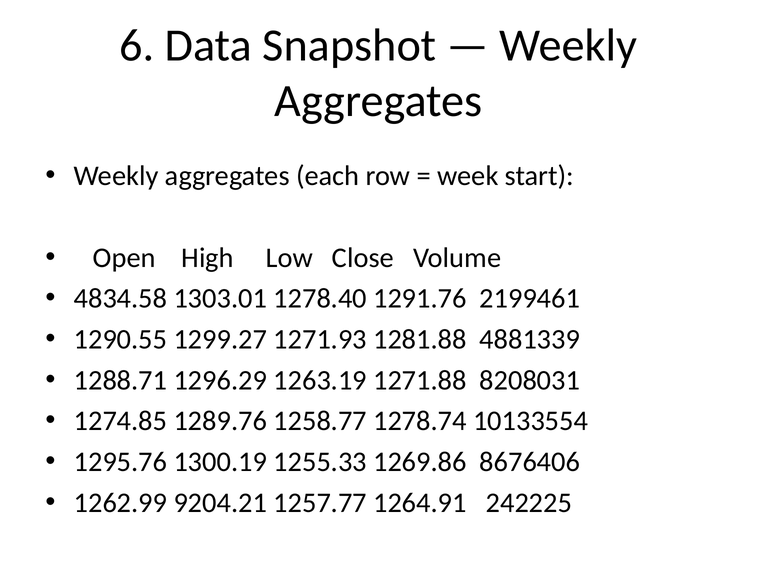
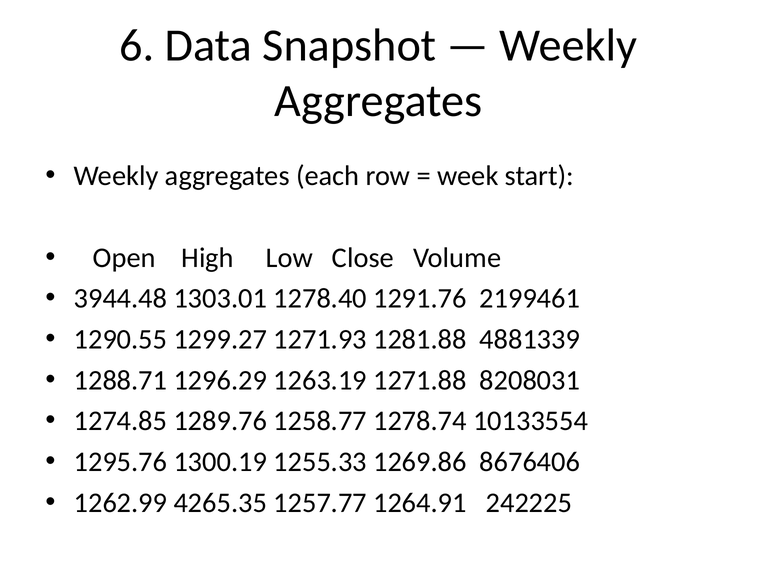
4834.58: 4834.58 -> 3944.48
9204.21: 9204.21 -> 4265.35
